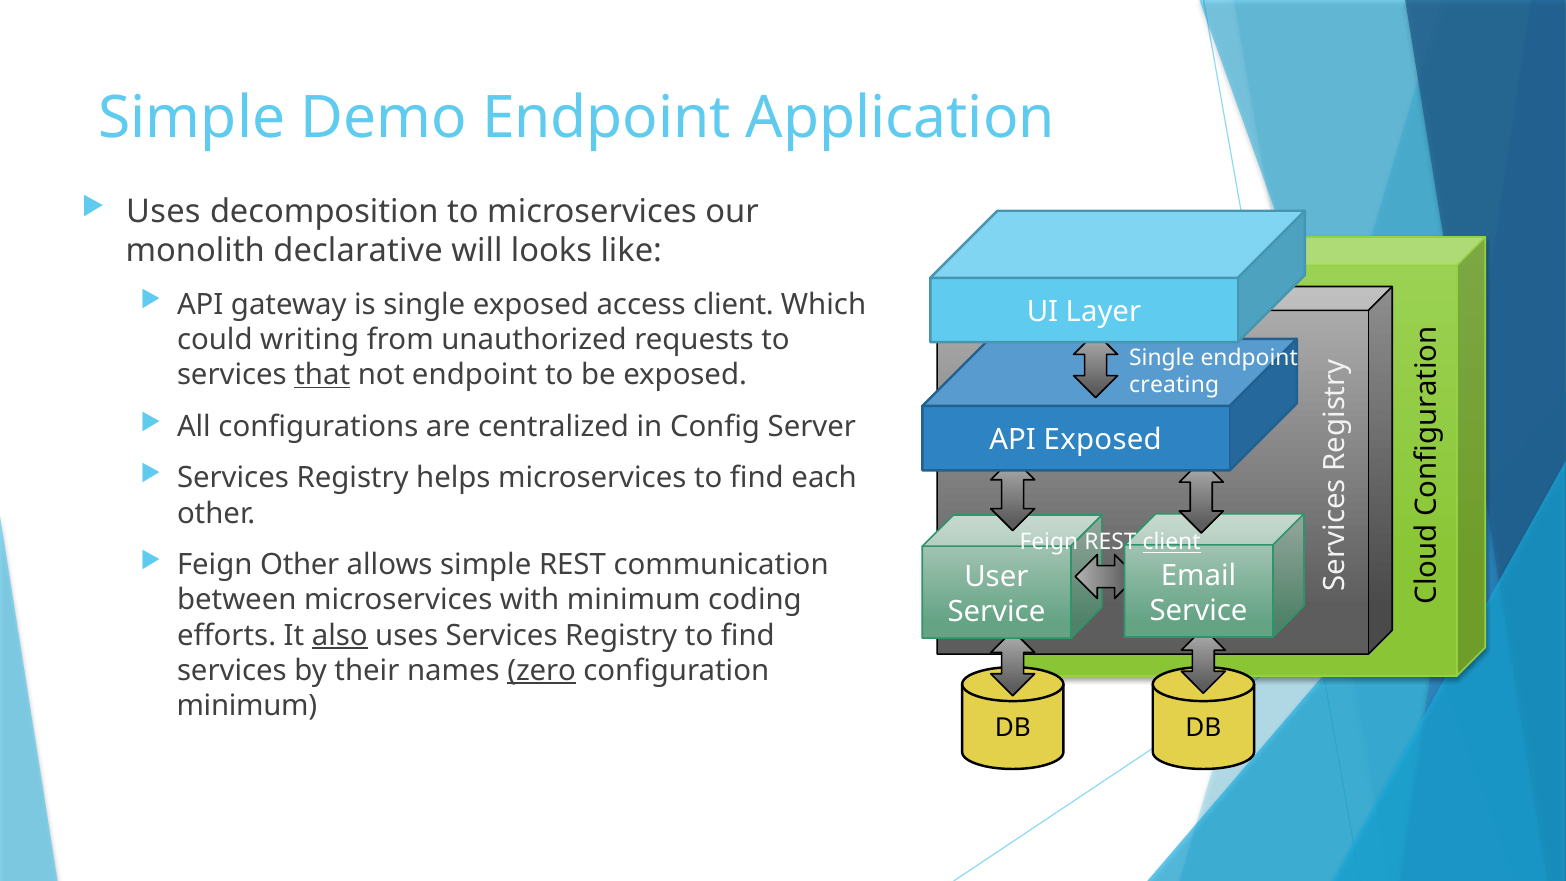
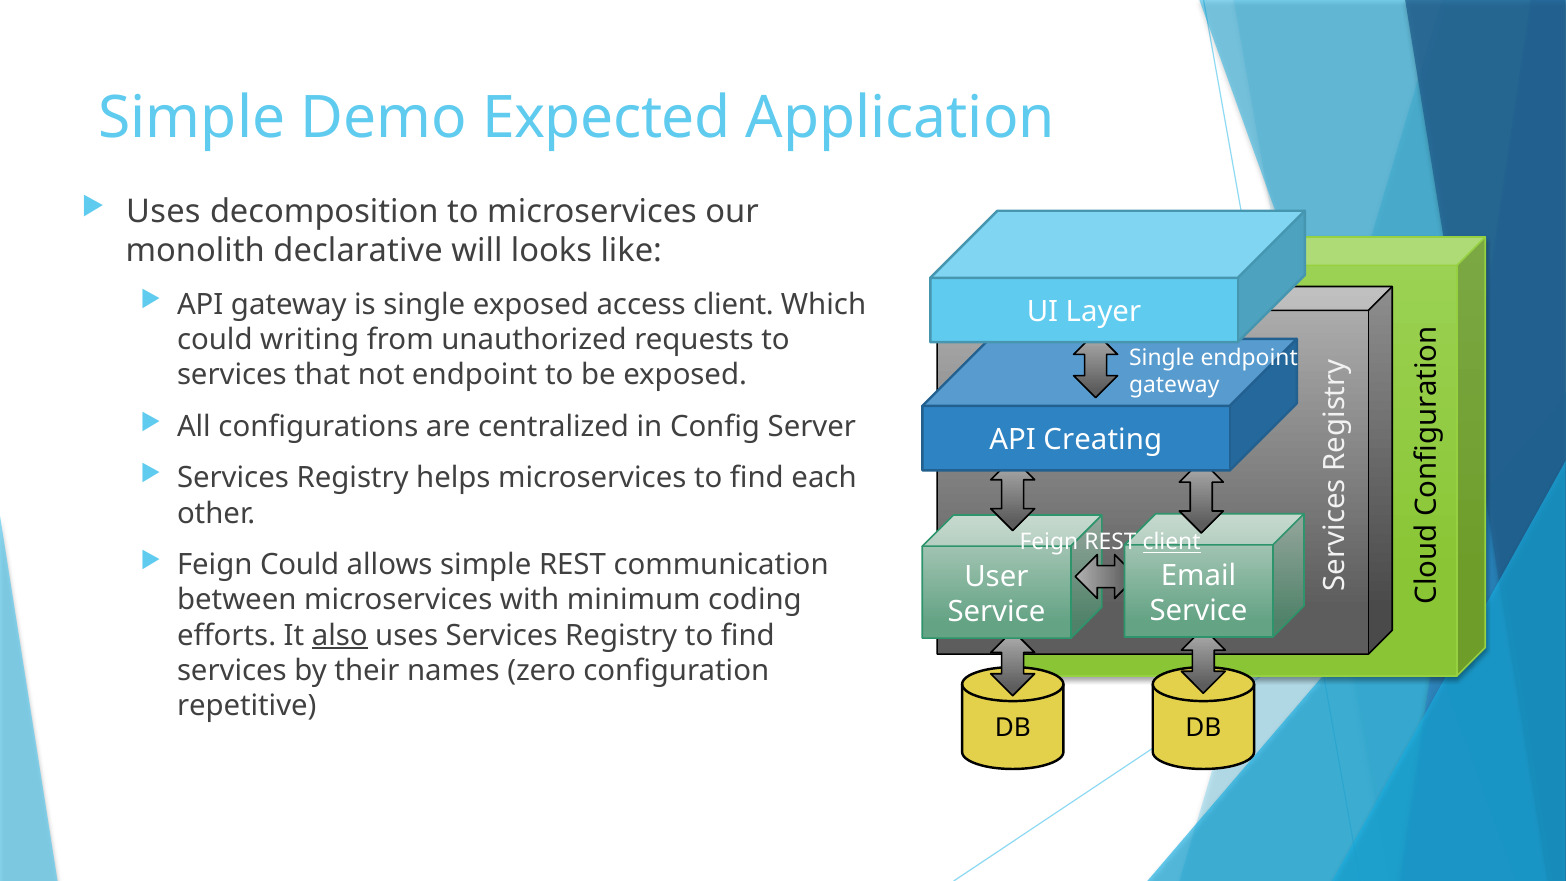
Demo Endpoint: Endpoint -> Expected
that underline: present -> none
creating at (1174, 385): creating -> gateway
API Exposed: Exposed -> Creating
Feign Other: Other -> Could
zero underline: present -> none
minimum at (247, 706): minimum -> repetitive
